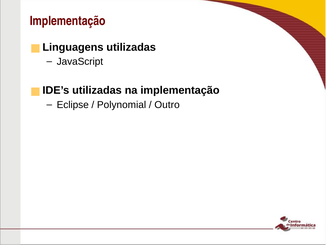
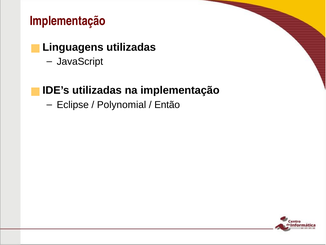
Outro: Outro -> Então
